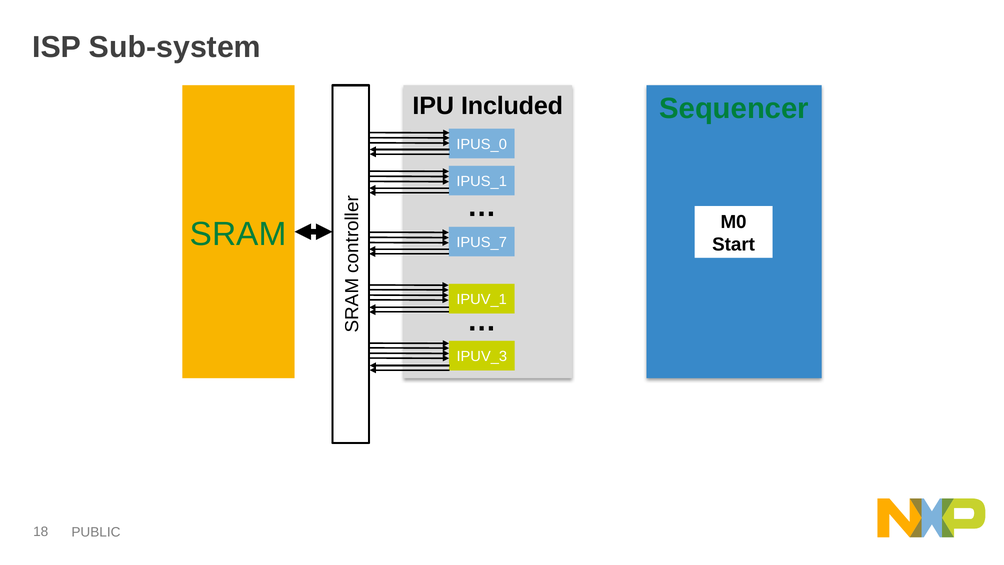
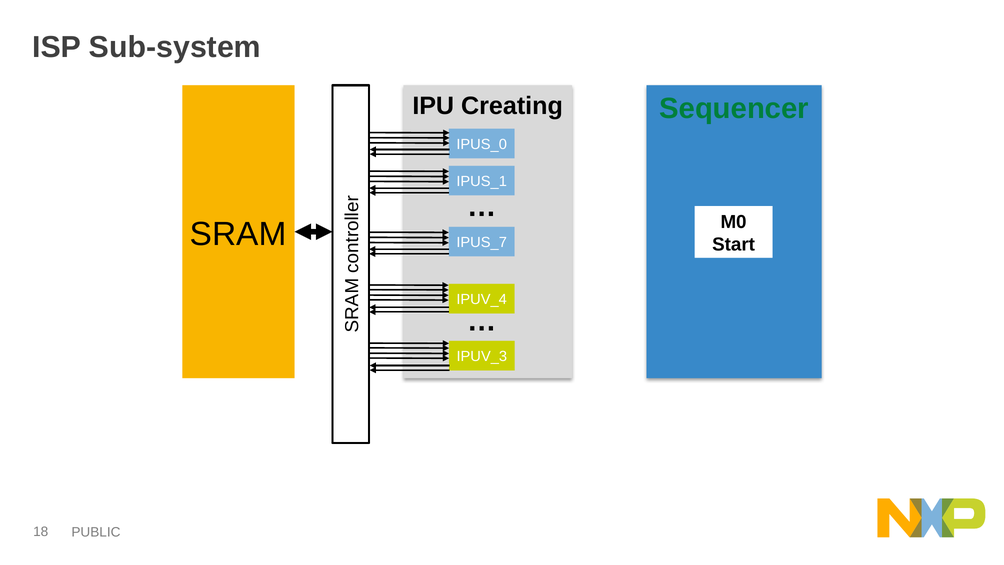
Included: Included -> Creating
SRAM colour: green -> black
IPUV_1: IPUV_1 -> IPUV_4
